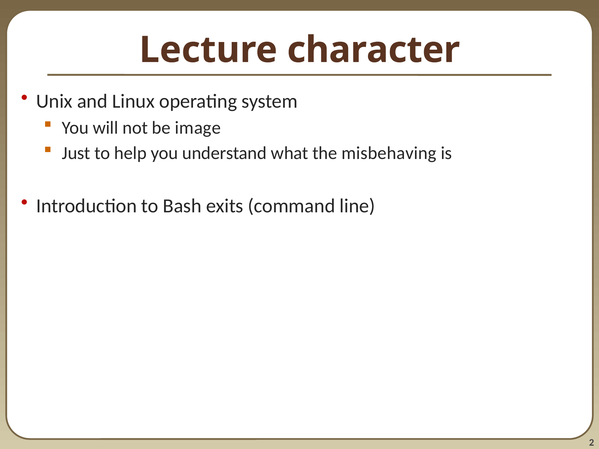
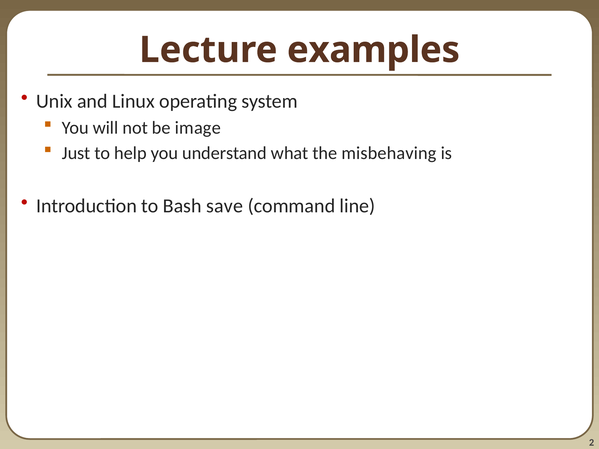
character: character -> examples
exits: exits -> save
